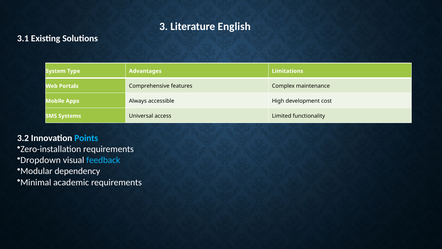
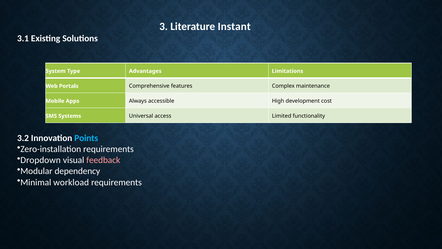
English: English -> Instant
feedback colour: light blue -> pink
academic: academic -> workload
